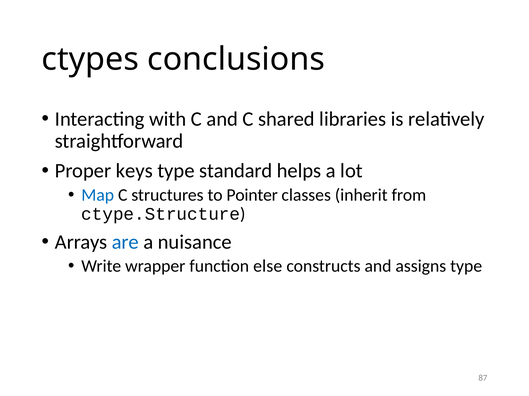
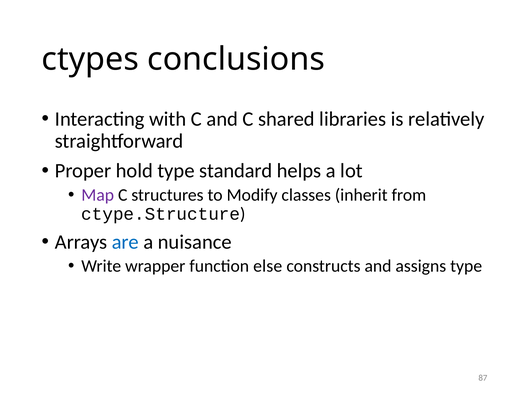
keys: keys -> hold
Map colour: blue -> purple
Pointer: Pointer -> Modify
